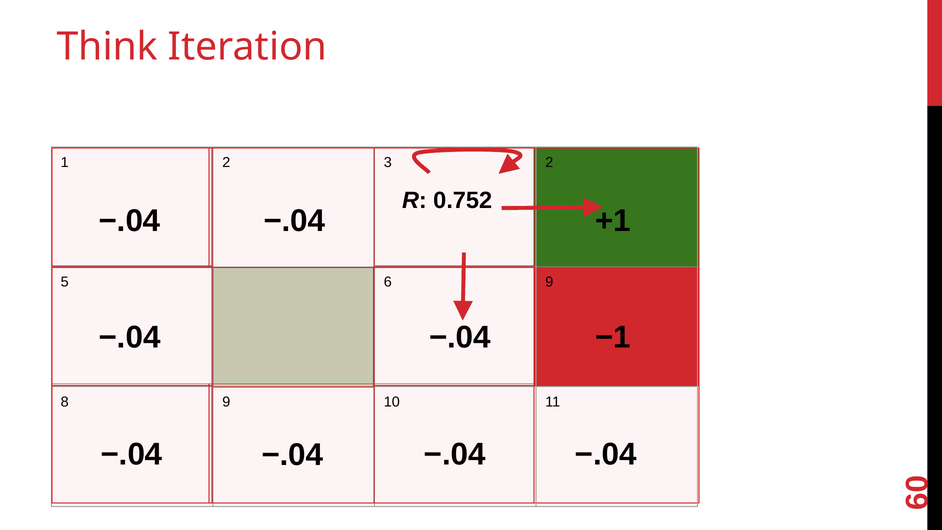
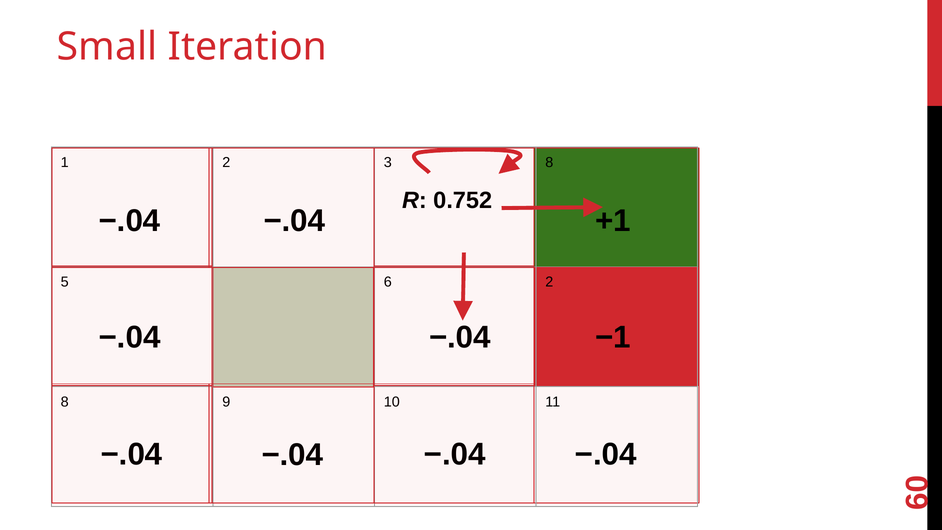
Think: Think -> Small
2 at (549, 162): 2 -> 8
9 at (549, 282): 9 -> 2
